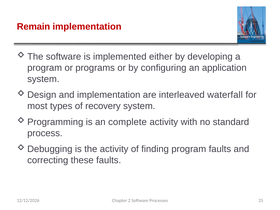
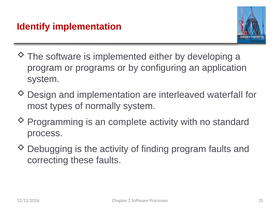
Remain: Remain -> Identify
recovery: recovery -> normally
